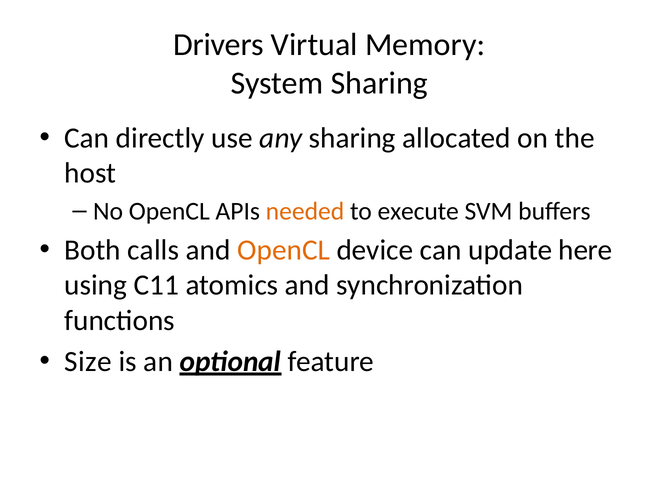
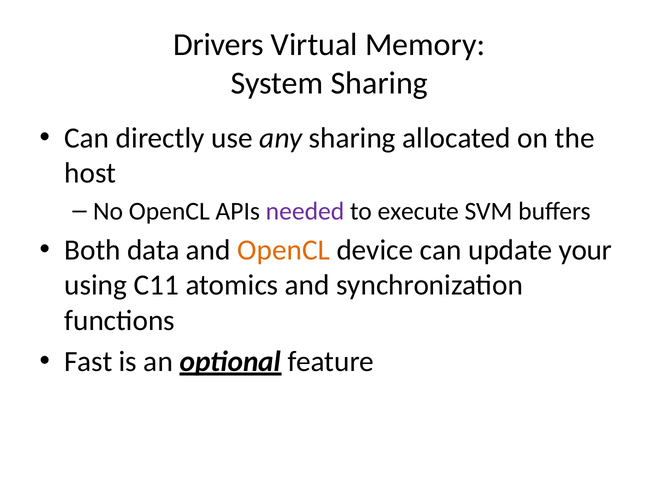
needed colour: orange -> purple
calls: calls -> data
here: here -> your
Size: Size -> Fast
